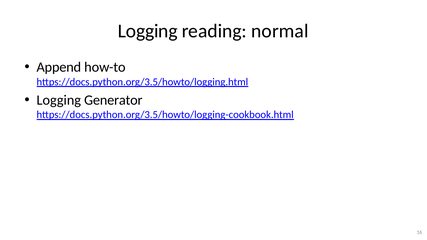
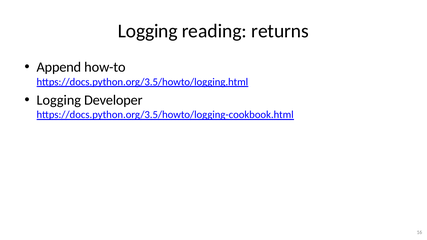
normal: normal -> returns
Generator: Generator -> Developer
